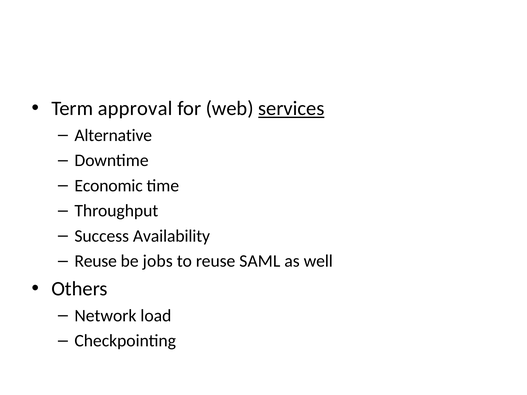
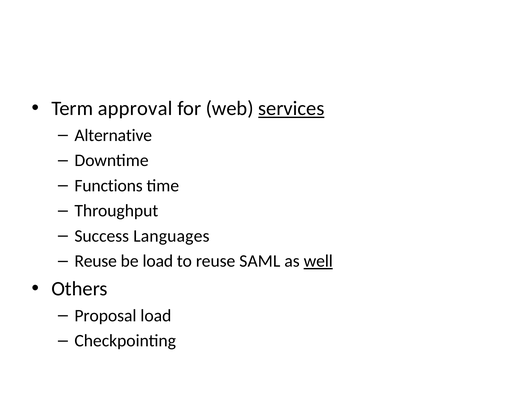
Economic: Economic -> Functions
Availability: Availability -> Languages
be jobs: jobs -> load
well underline: none -> present
Network: Network -> Proposal
